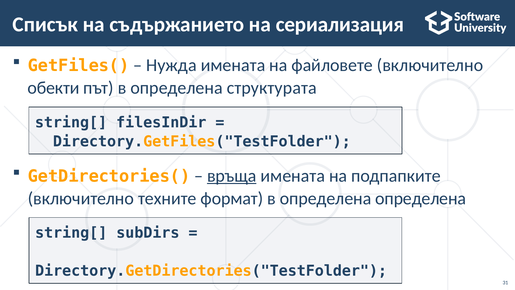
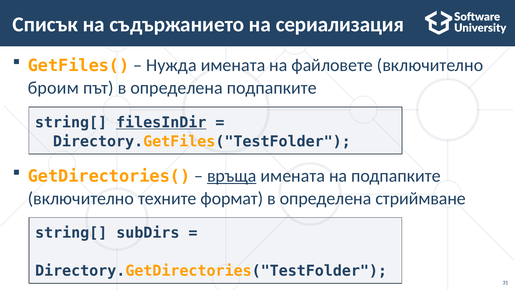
обекти: обекти -> броим
определена структурата: структурата -> подпапките
filesInDir underline: none -> present
определена определена: определена -> стриймване
